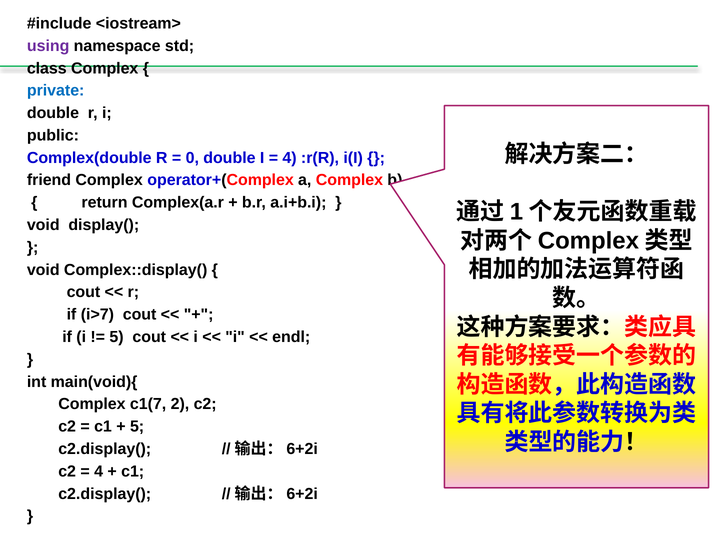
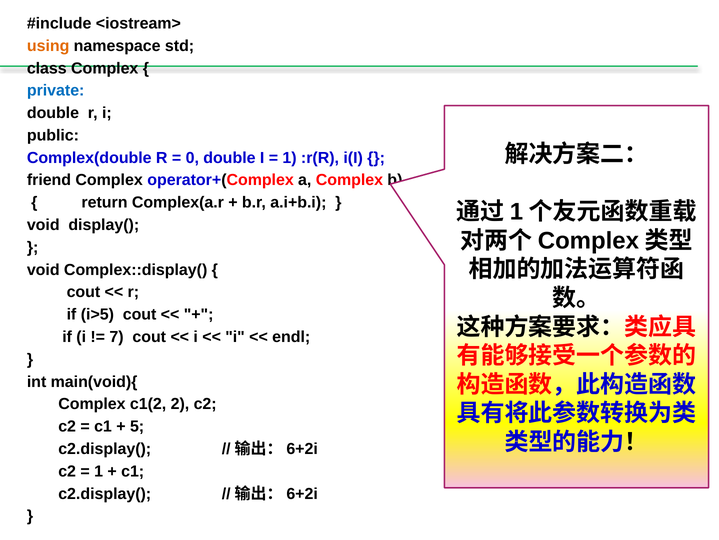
using colour: purple -> orange
4 at (290, 158): 4 -> 1
i>7: i>7 -> i>5
5 at (117, 337): 5 -> 7
c1(7: c1(7 -> c1(2
4 at (99, 471): 4 -> 1
